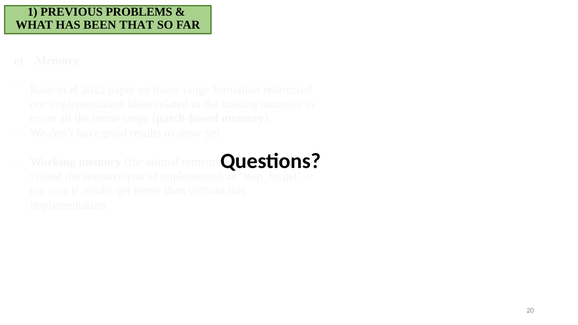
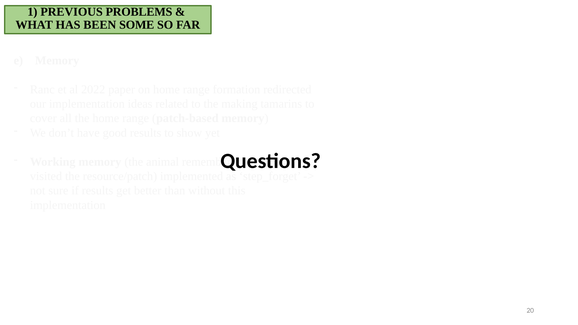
BEEN THAT: THAT -> SOME
